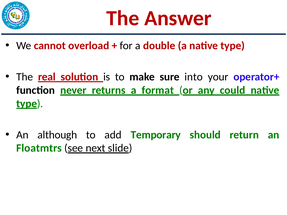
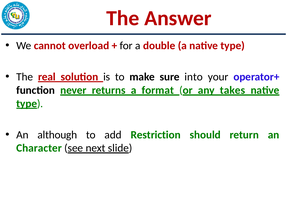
could: could -> takes
Temporary: Temporary -> Restriction
Floatmtrs: Floatmtrs -> Character
